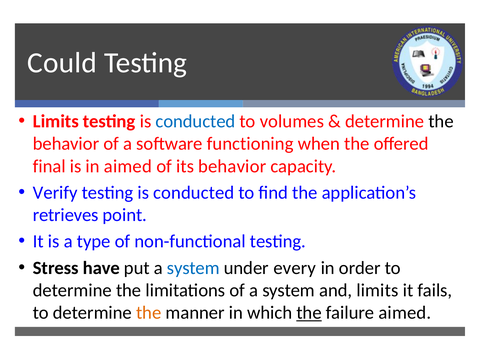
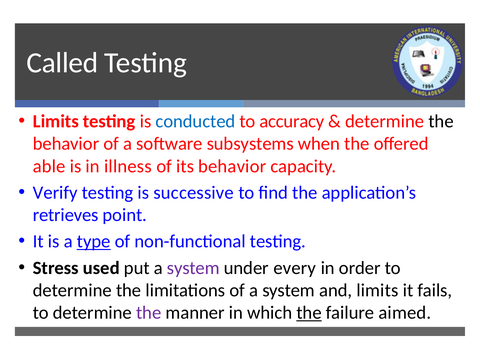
Could: Could -> Called
volumes: volumes -> accuracy
functioning: functioning -> subsystems
final: final -> able
in aimed: aimed -> illness
conducted at (194, 193): conducted -> successive
type underline: none -> present
have: have -> used
system at (193, 268) colour: blue -> purple
the at (149, 313) colour: orange -> purple
